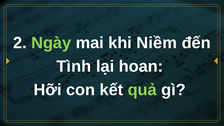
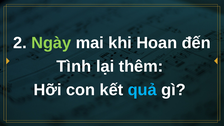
Niềm: Niềm -> Hoan
hoan: hoan -> thêm
quả colour: light green -> light blue
